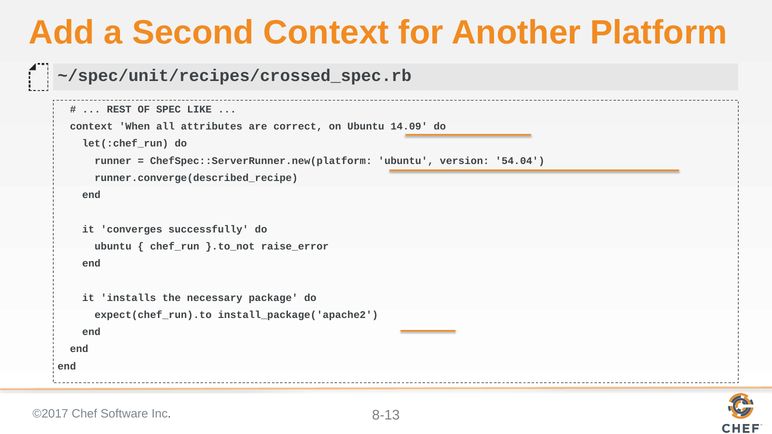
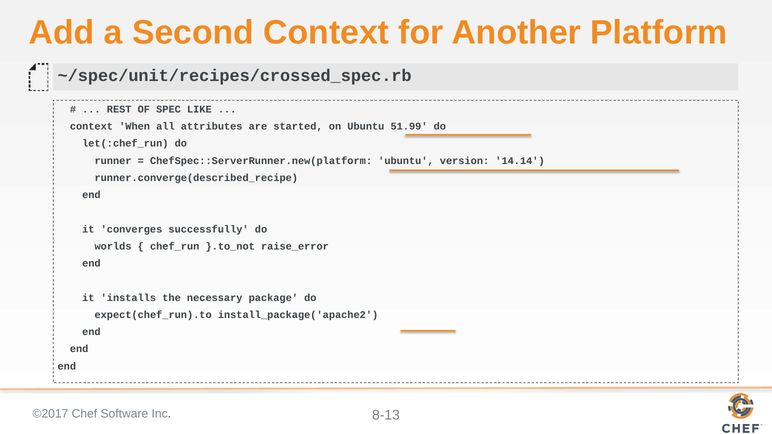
correct: correct -> started
14.09: 14.09 -> 51.99
54.04: 54.04 -> 14.14
ubuntu at (113, 246): ubuntu -> worlds
